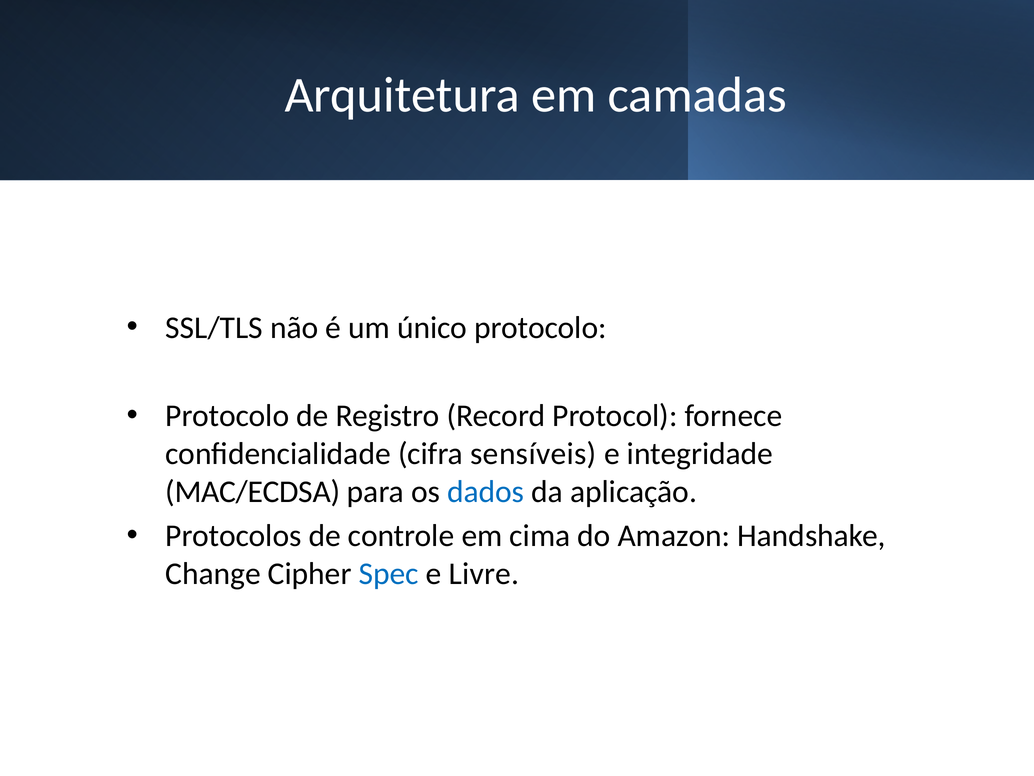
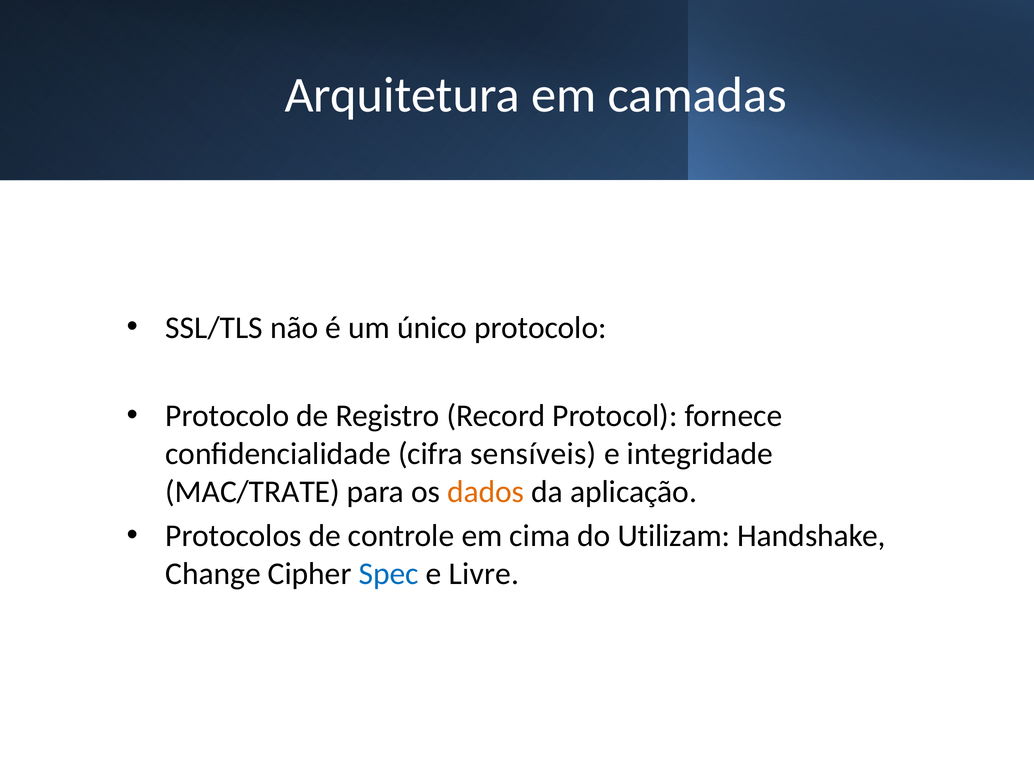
MAC/ECDSA: MAC/ECDSA -> MAC/TRATE
dados colour: blue -> orange
Amazon: Amazon -> Utilizam
